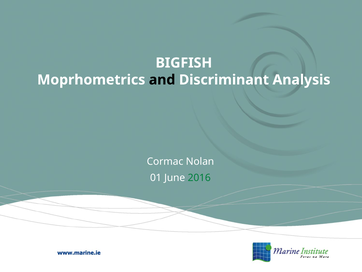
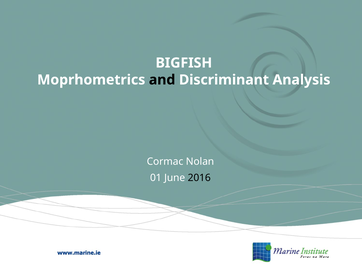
2016 colour: green -> black
